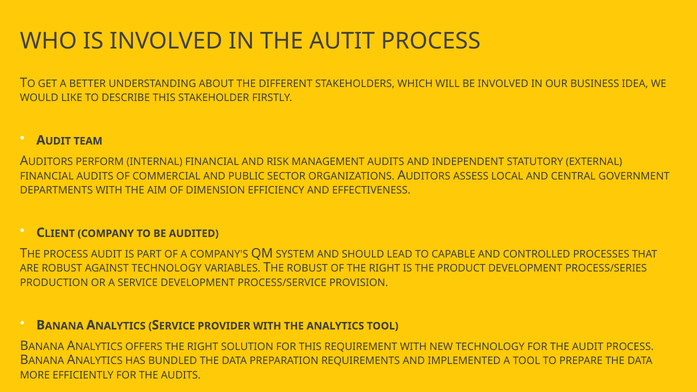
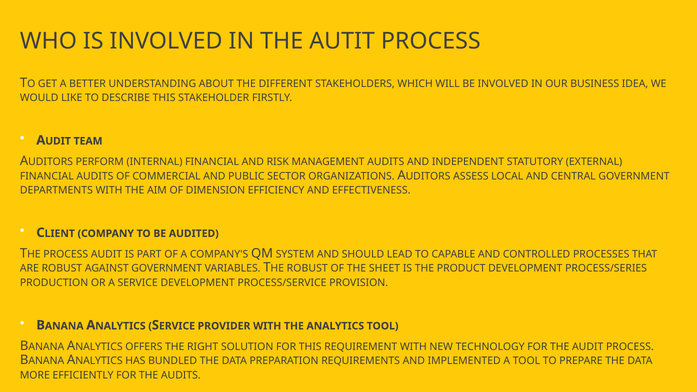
AGAINST TECHNOLOGY: TECHNOLOGY -> GOVERNMENT
OF THE RIGHT: RIGHT -> SHEET
